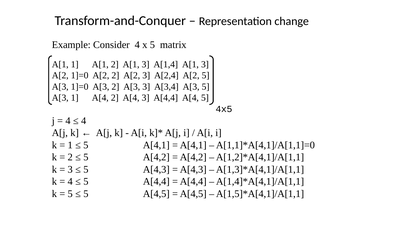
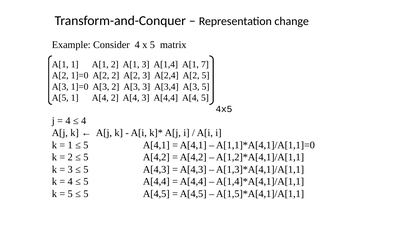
A[1,4 A[1 3: 3 -> 7
A[3 at (60, 98): A[3 -> A[5
